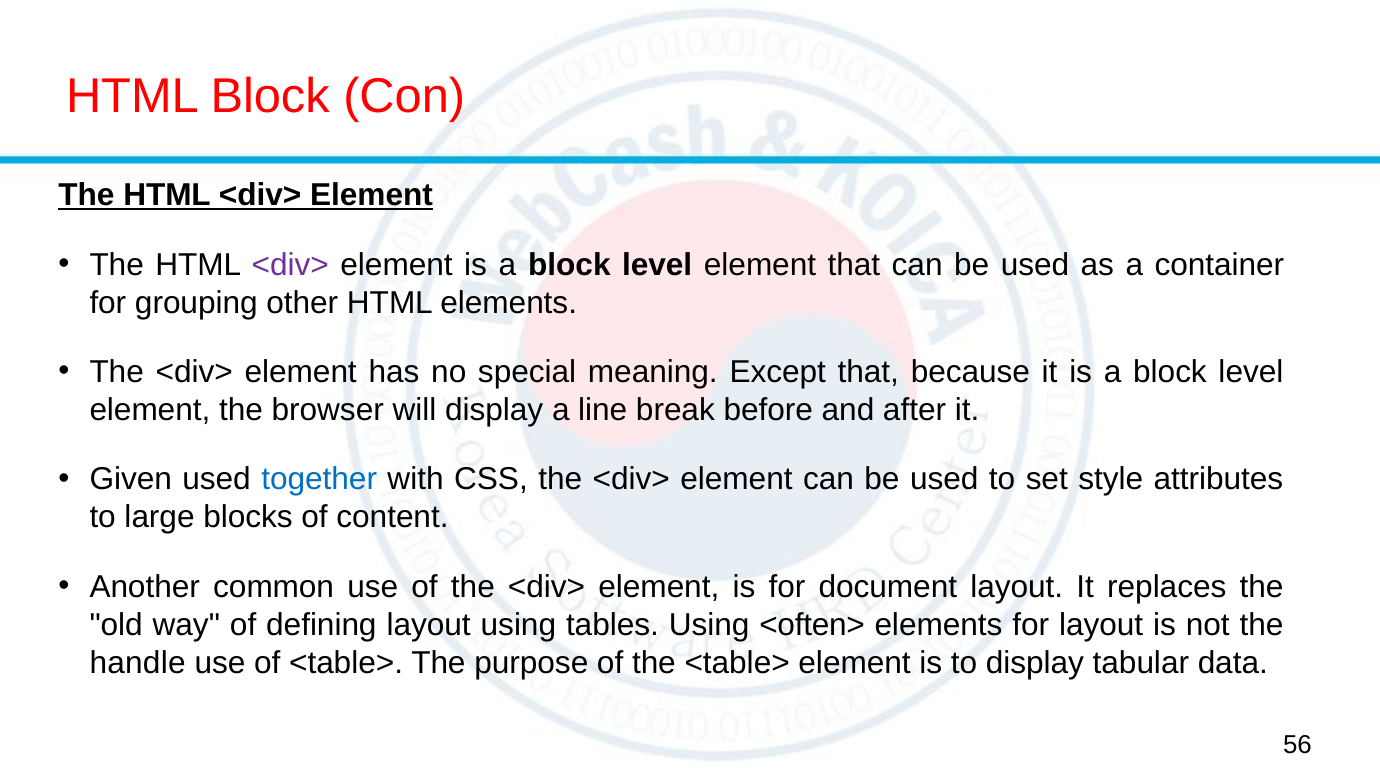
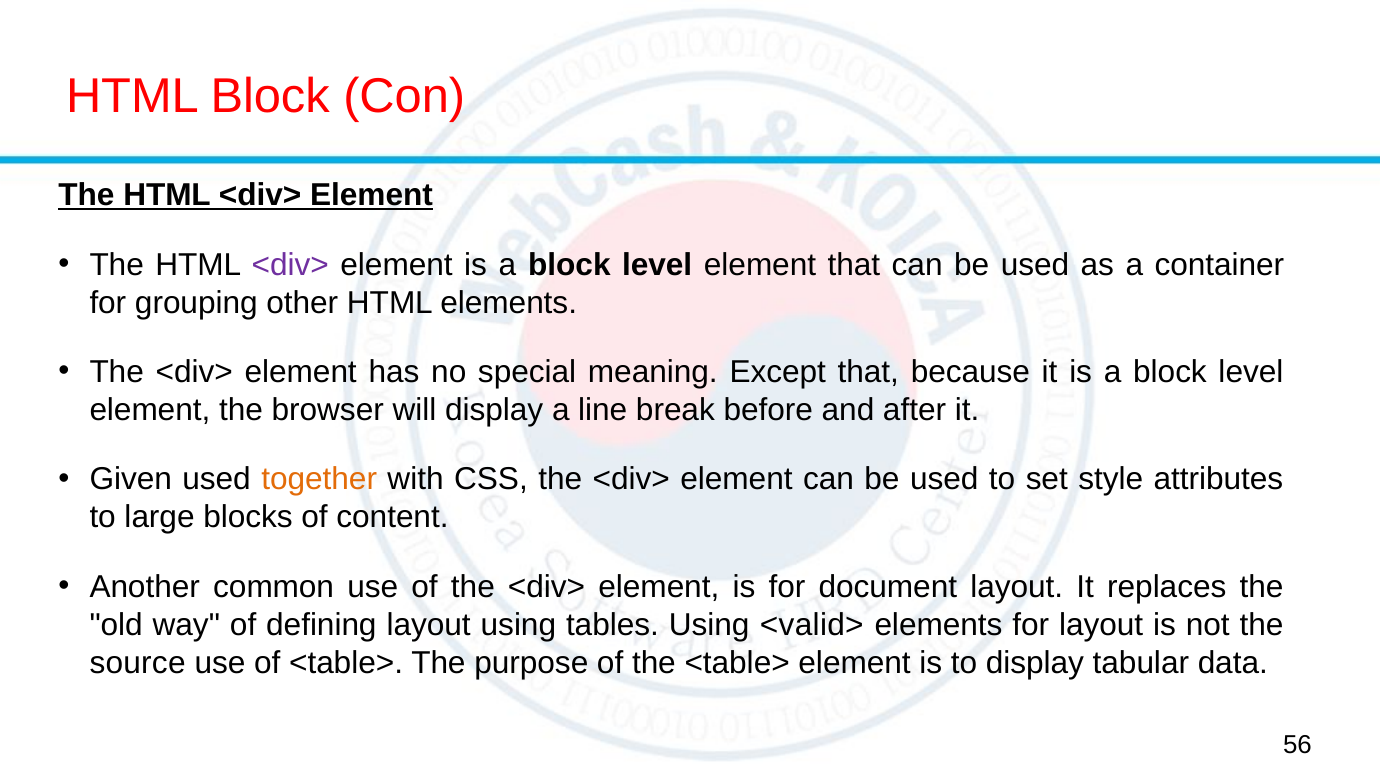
together colour: blue -> orange
<often>: <often> -> <valid>
handle: handle -> source
